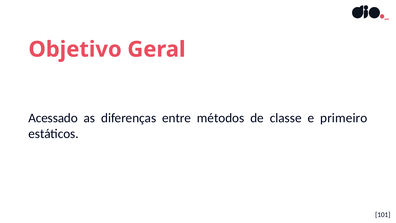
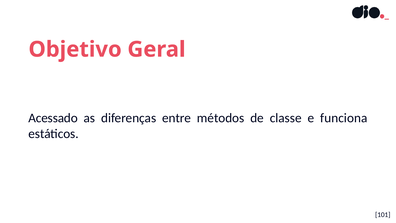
primeiro: primeiro -> funciona
